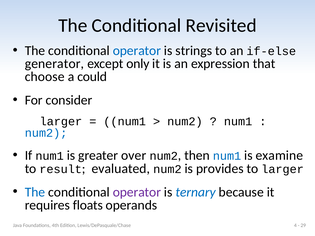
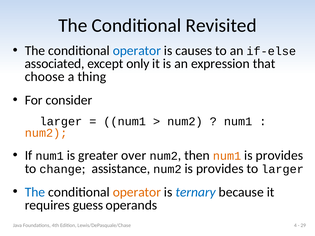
strings: strings -> causes
generator: generator -> associated
could: could -> thing
num2 at (46, 133) colour: blue -> orange
num1 at (227, 156) colour: blue -> orange
examine at (279, 156): examine -> provides
result: result -> change
evaluated: evaluated -> assistance
operator at (137, 192) colour: purple -> orange
floats: floats -> guess
